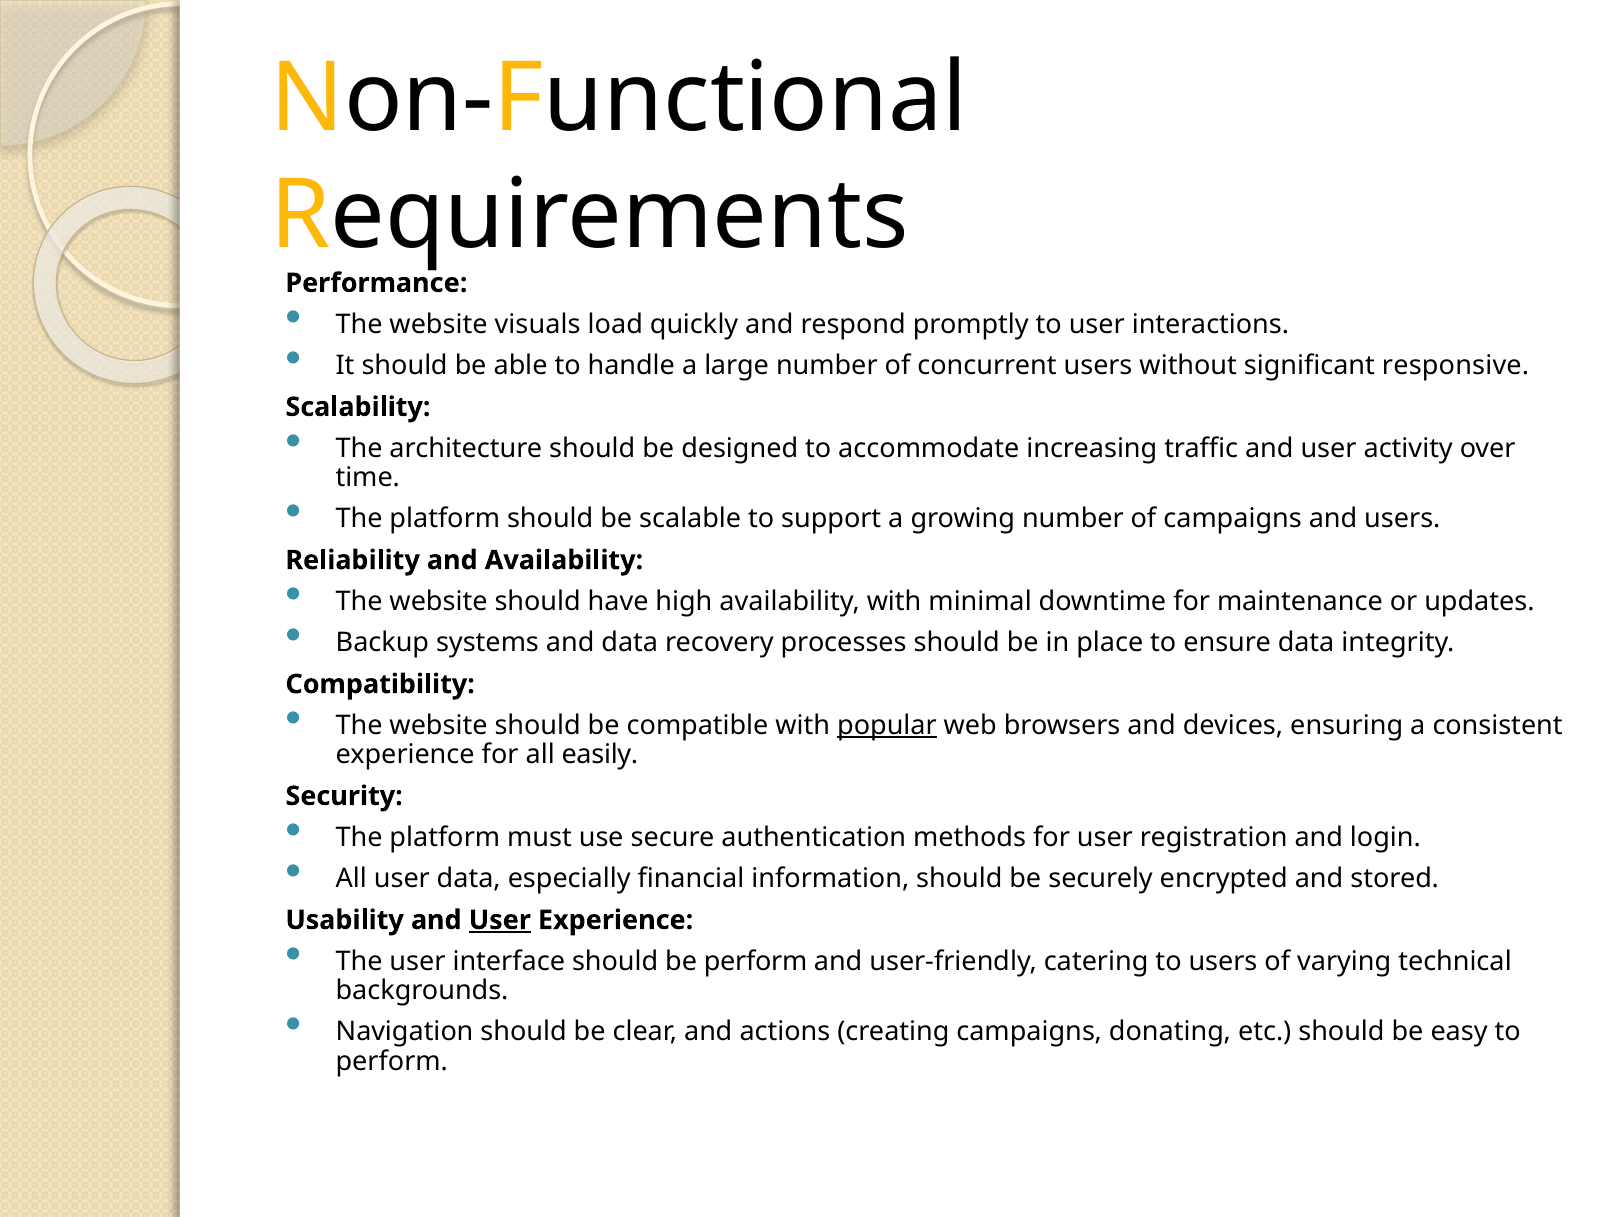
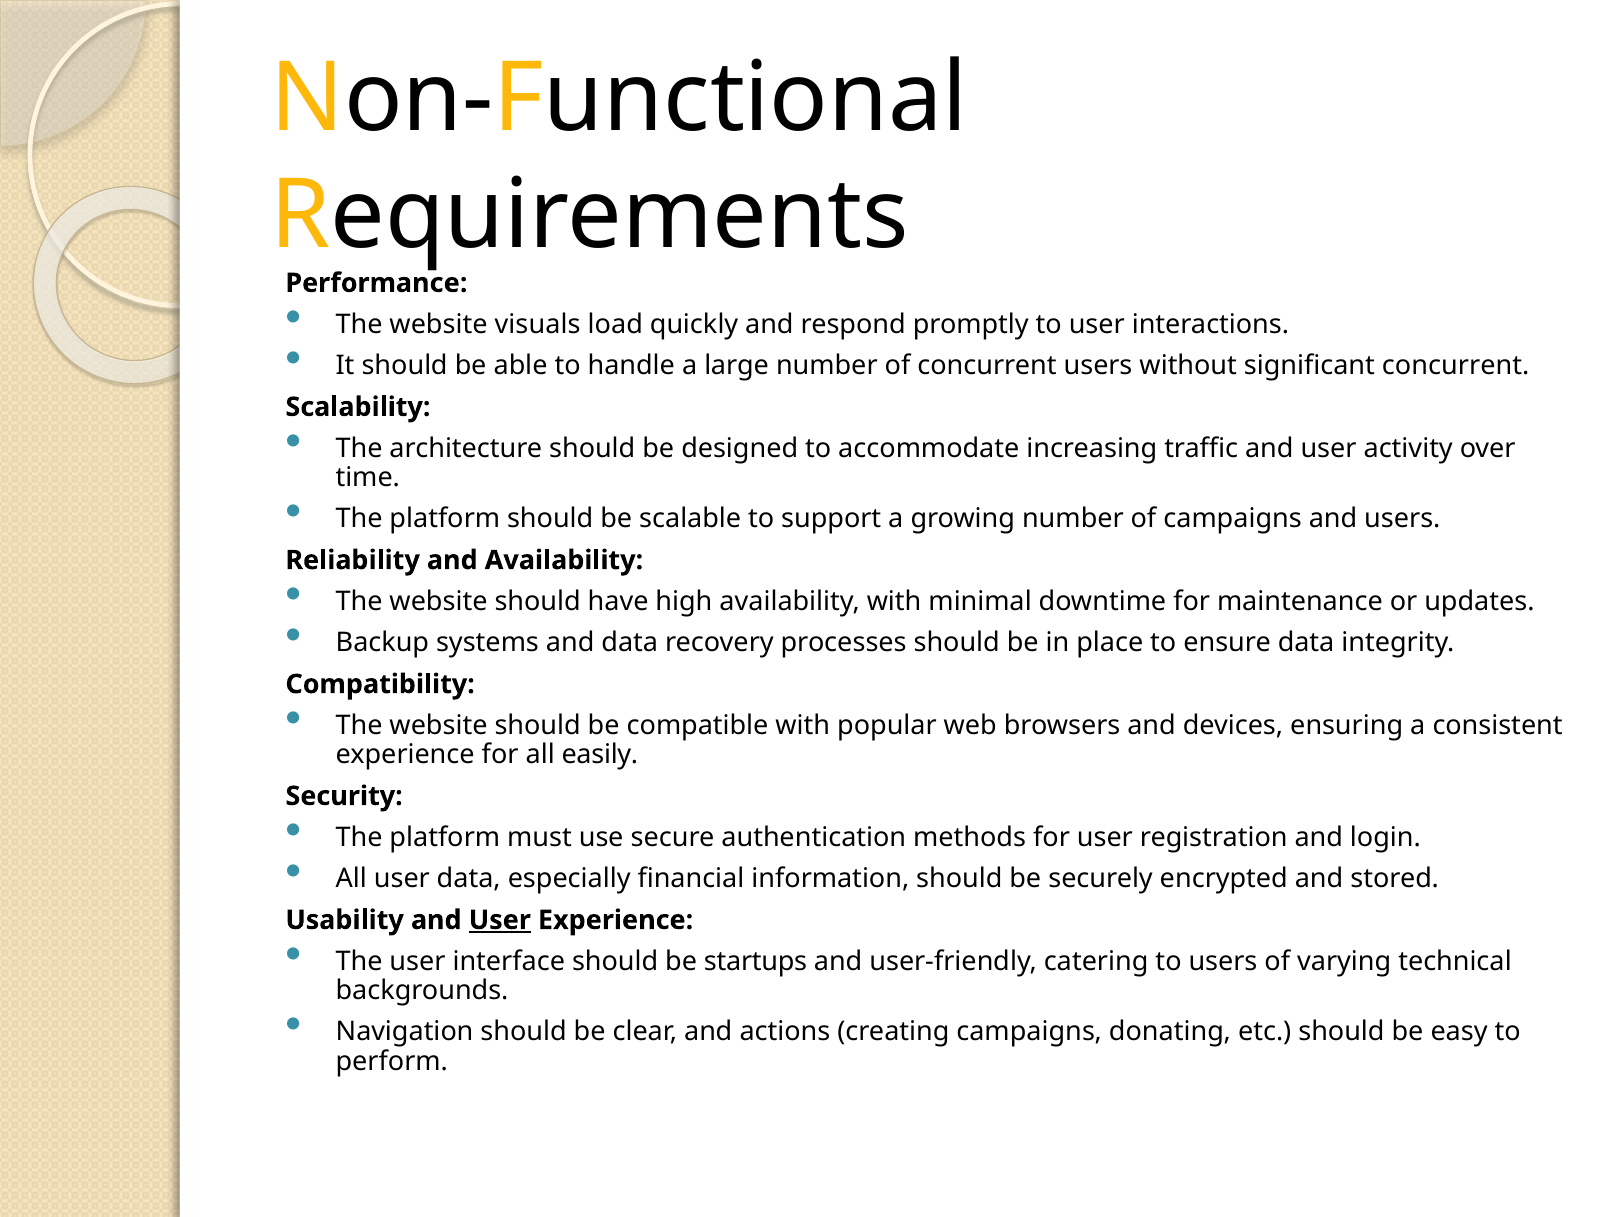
significant responsive: responsive -> concurrent
popular underline: present -> none
be perform: perform -> startups
